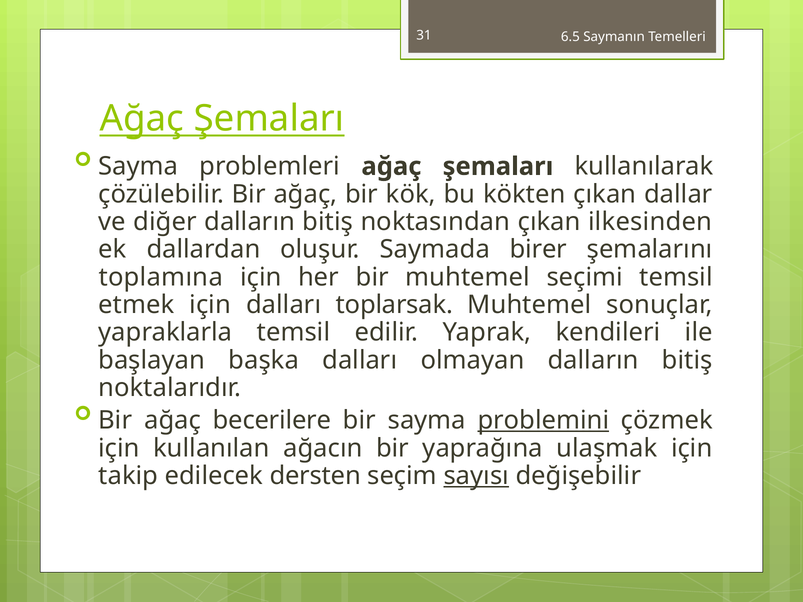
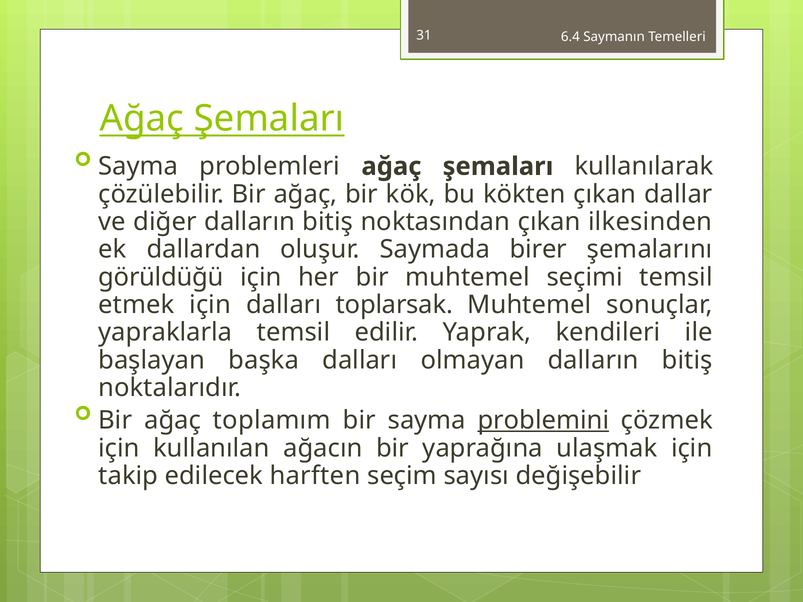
6.5: 6.5 -> 6.4
toplamına: toplamına -> görüldüğü
becerilere: becerilere -> toplamım
dersten: dersten -> harften
sayısı underline: present -> none
